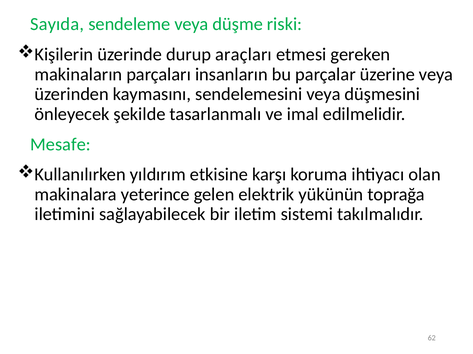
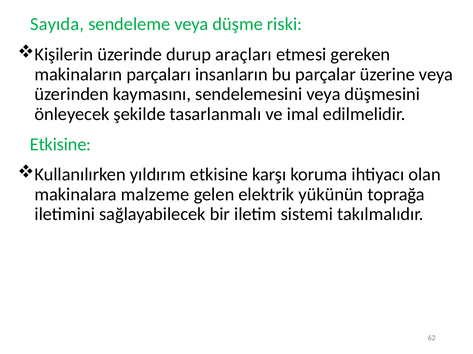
Mesafe at (60, 145): Mesafe -> Etkisine
yeterince: yeterince -> malzeme
